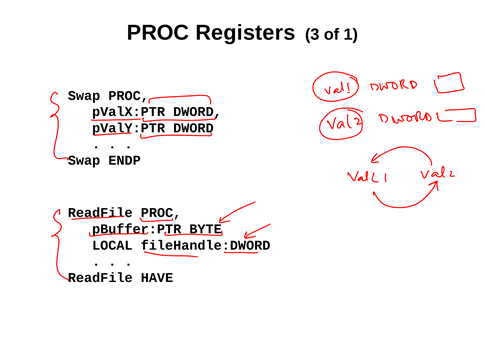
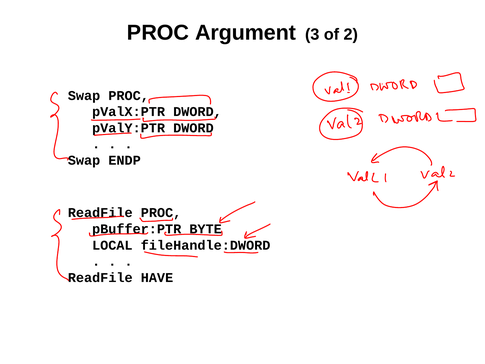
Registers: Registers -> Argument
1: 1 -> 2
